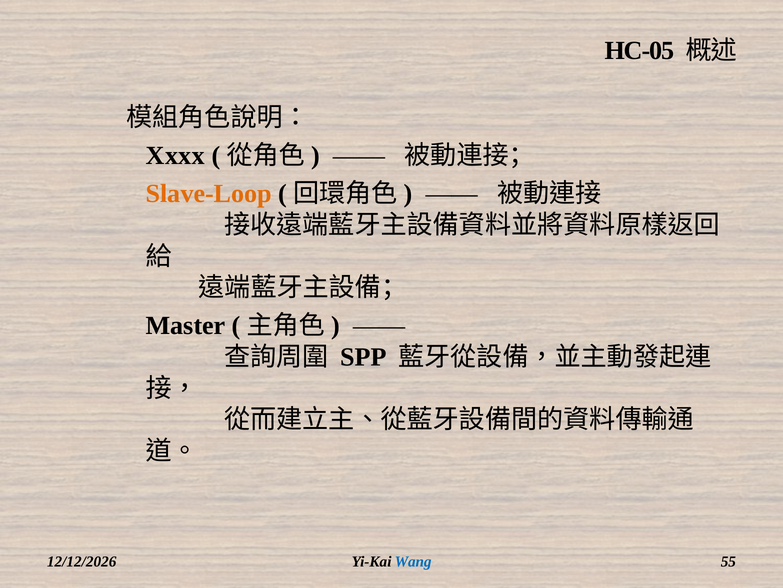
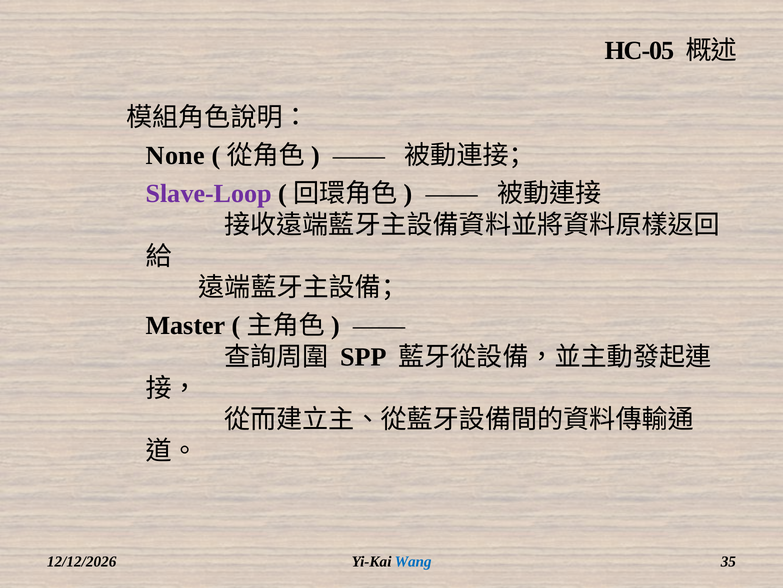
Xxxx: Xxxx -> None
Slave-Loop colour: orange -> purple
55: 55 -> 35
